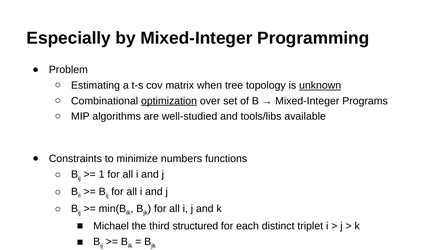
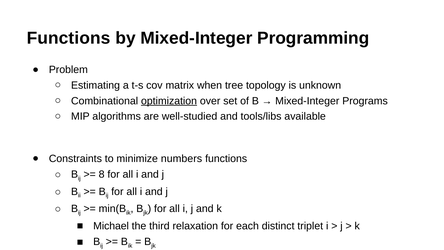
Especially at (69, 38): Especially -> Functions
unknown underline: present -> none
1: 1 -> 8
structured: structured -> relaxation
